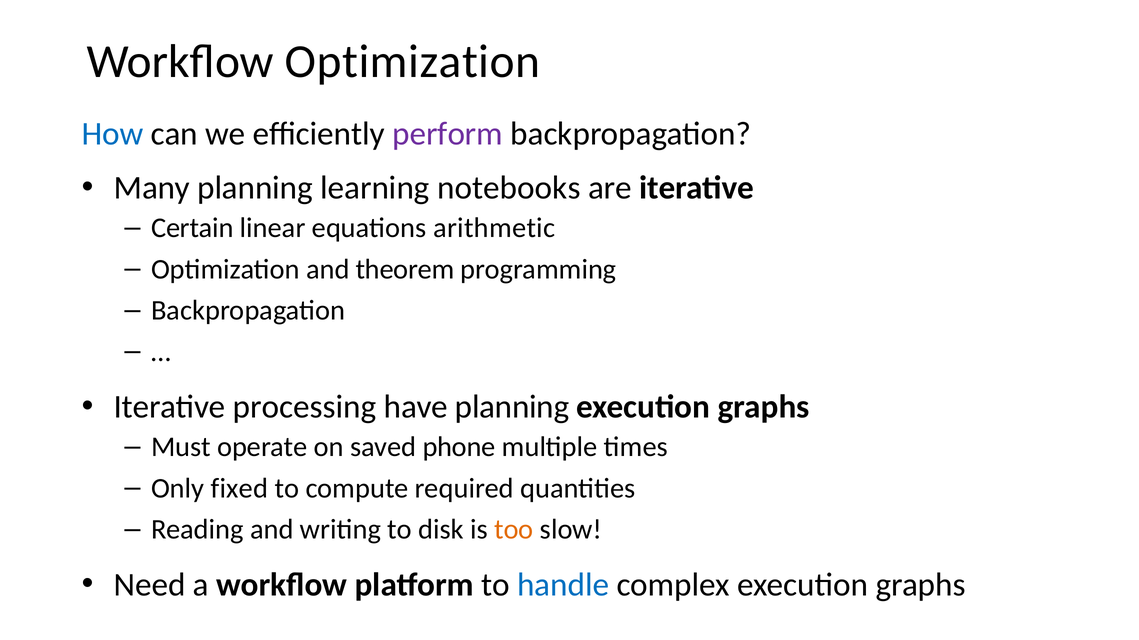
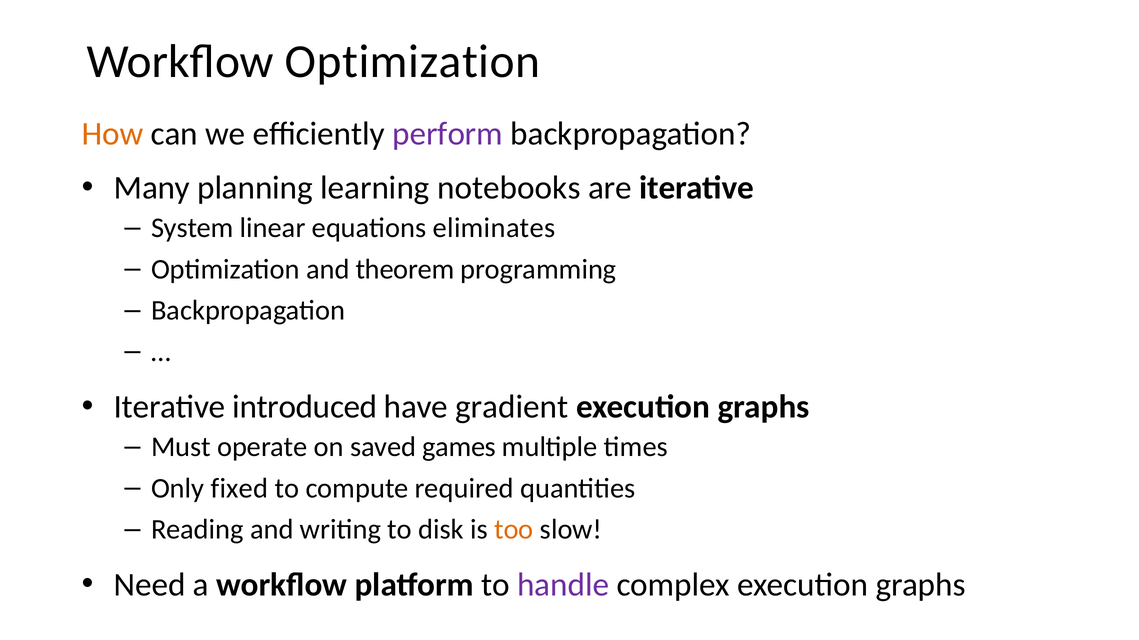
How colour: blue -> orange
Certain: Certain -> System
arithmetic: arithmetic -> eliminates
processing: processing -> introduced
have planning: planning -> gradient
phone: phone -> games
handle colour: blue -> purple
